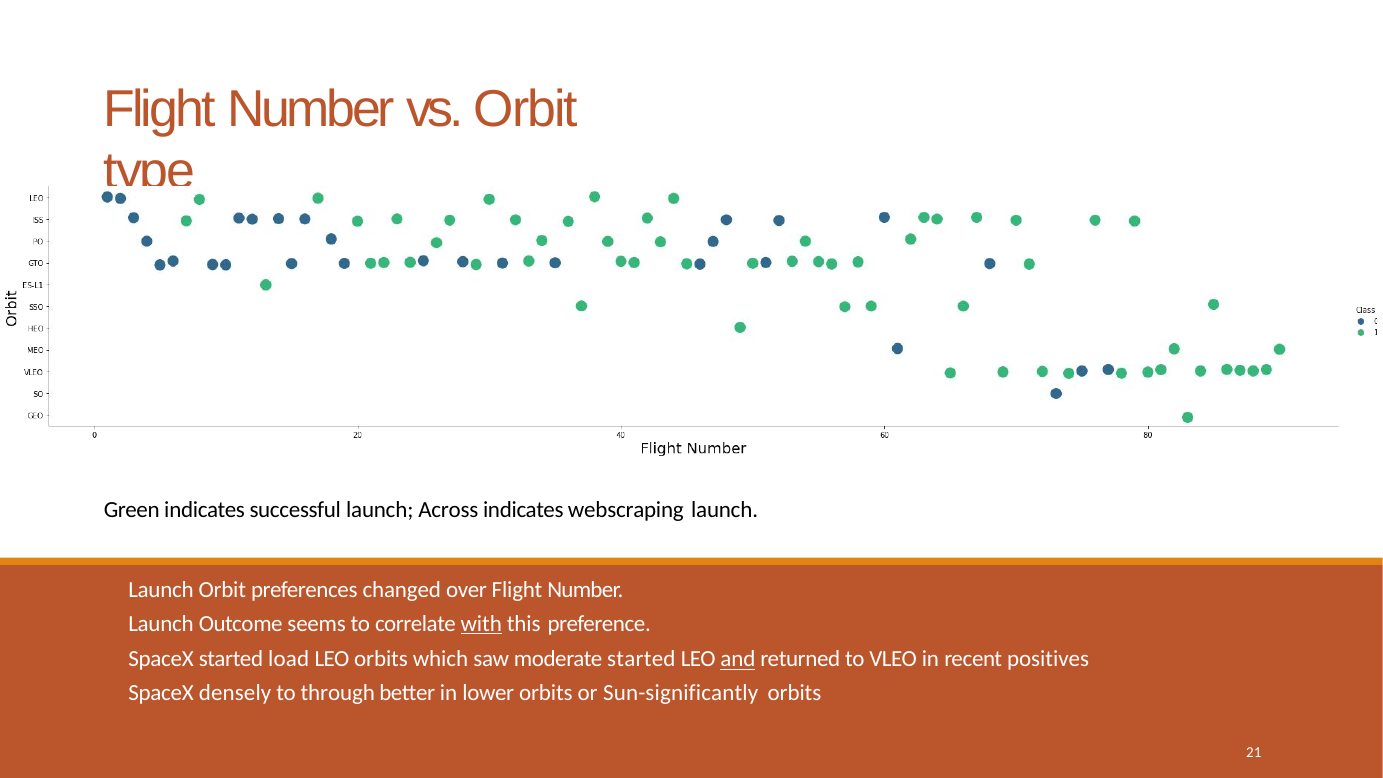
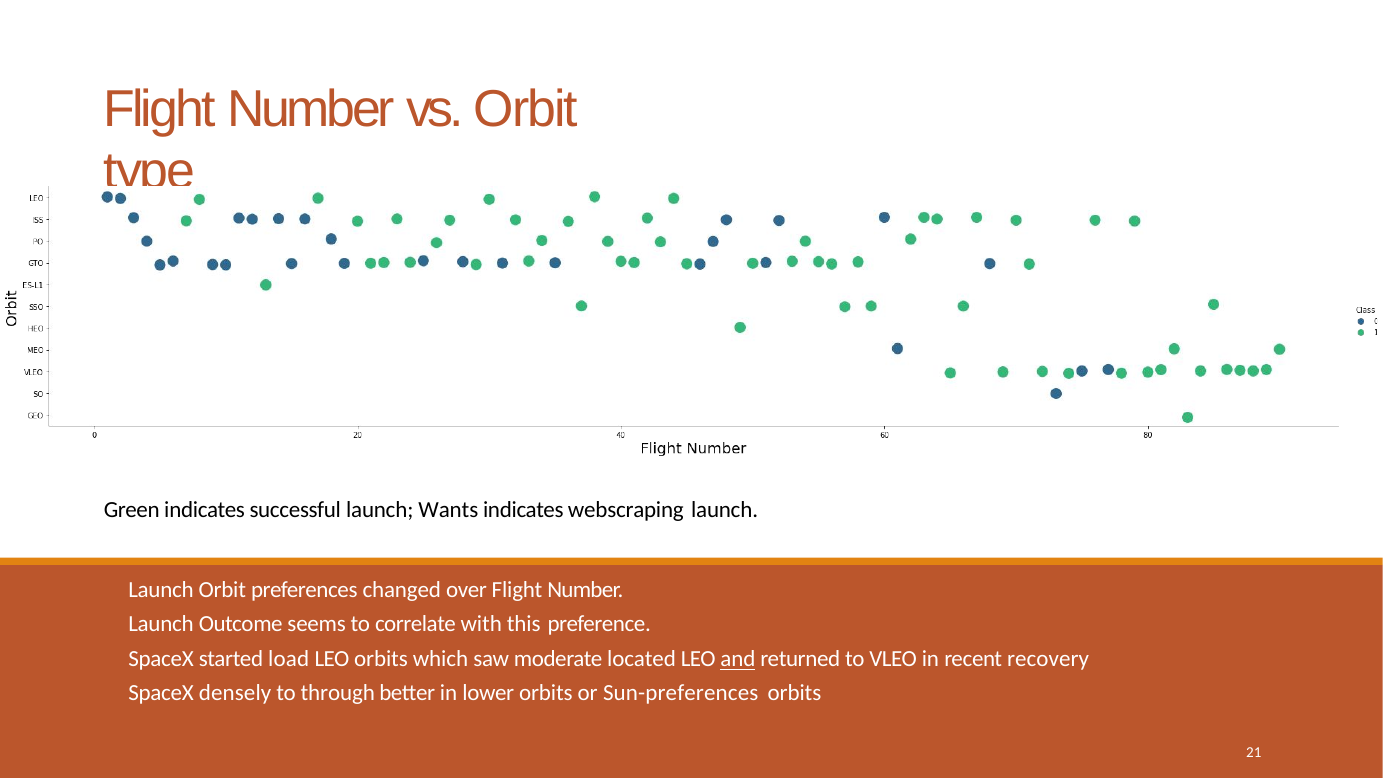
Across: Across -> Wants
with underline: present -> none
moderate started: started -> located
positives: positives -> recovery
Sun-significantly: Sun-significantly -> Sun-preferences
